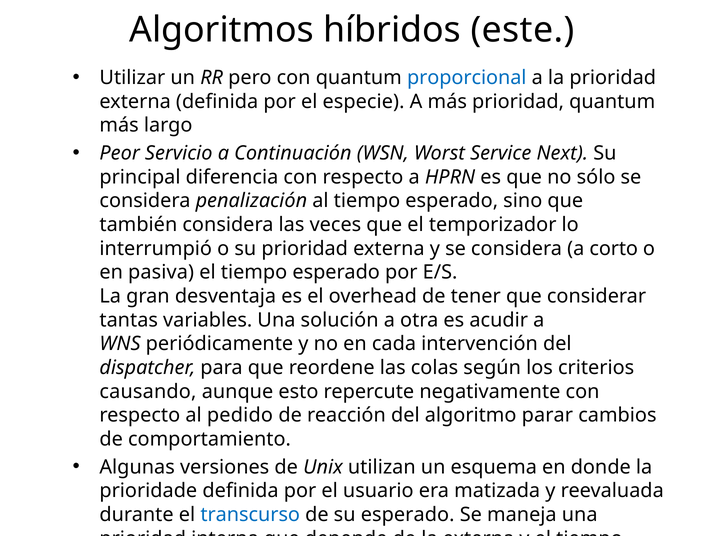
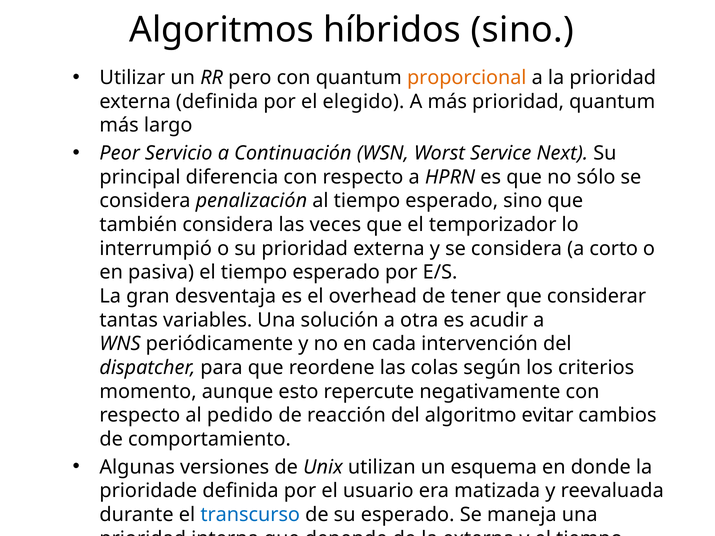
híbridos este: este -> sino
proporcional colour: blue -> orange
especie: especie -> elegido
causando: causando -> momento
parar: parar -> evitar
